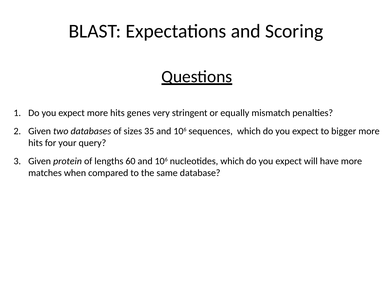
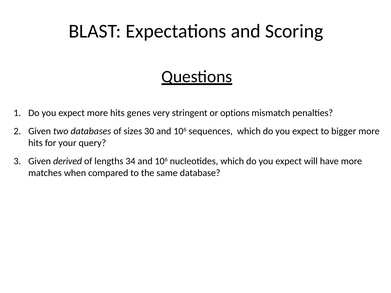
equally: equally -> options
35: 35 -> 30
protein: protein -> derived
60: 60 -> 34
